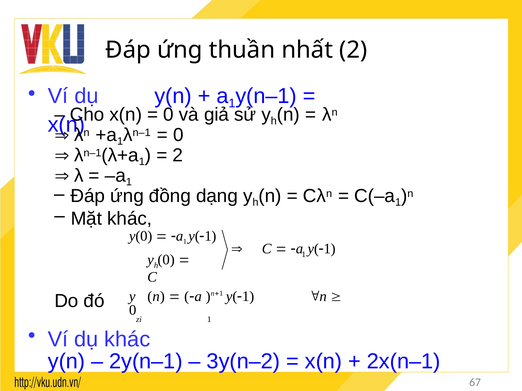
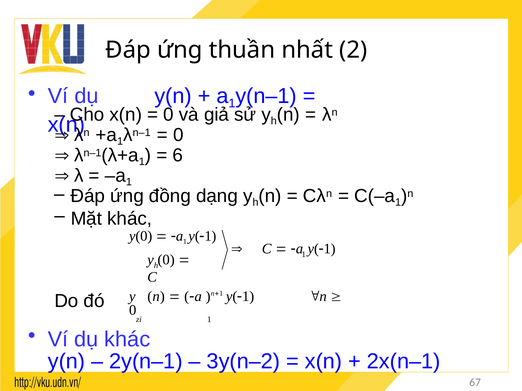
2 at (178, 155): 2 -> 6
